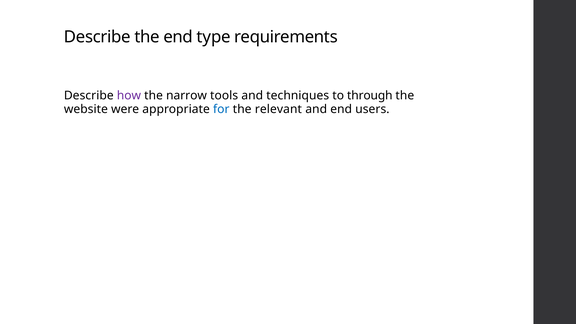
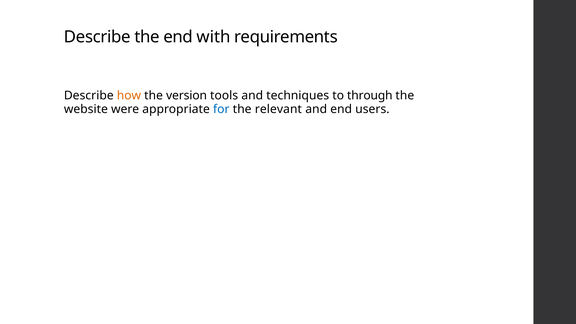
type: type -> with
how colour: purple -> orange
narrow: narrow -> version
